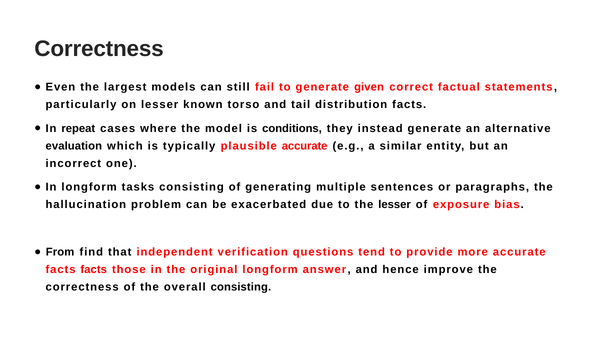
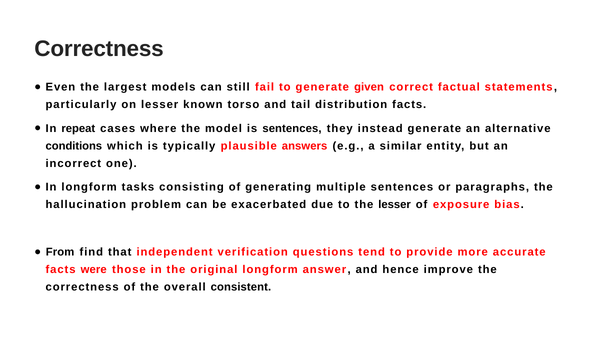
is conditions: conditions -> sentences
evaluation: evaluation -> conditions
plausible accurate: accurate -> answers
facts facts: facts -> were
overall consisting: consisting -> consistent
